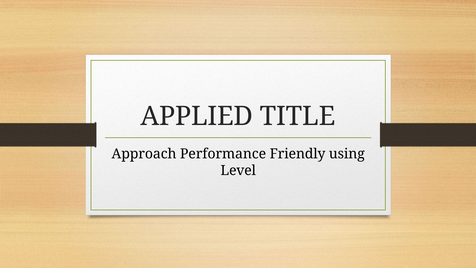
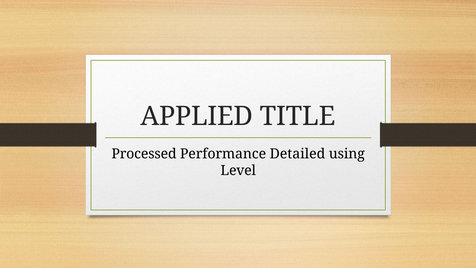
Approach: Approach -> Processed
Friendly: Friendly -> Detailed
